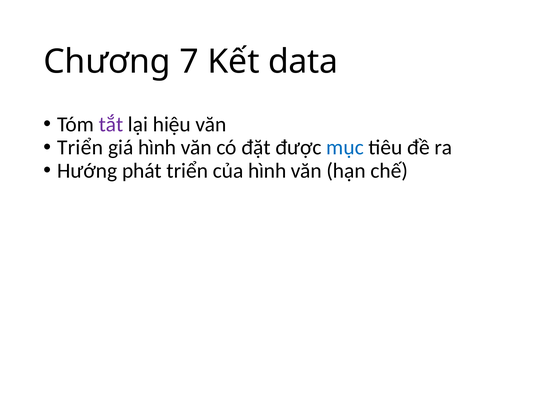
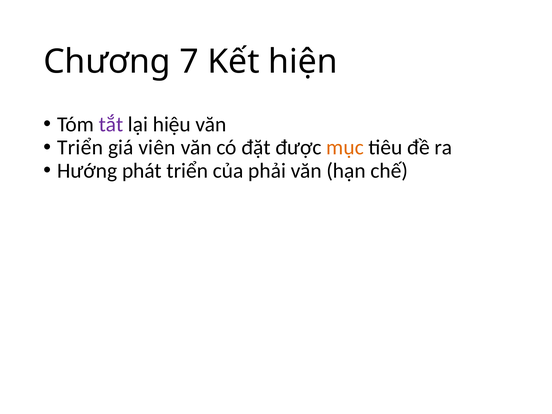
data: data -> hiện
giá hình: hình -> viên
mục colour: blue -> orange
của hình: hình -> phải
